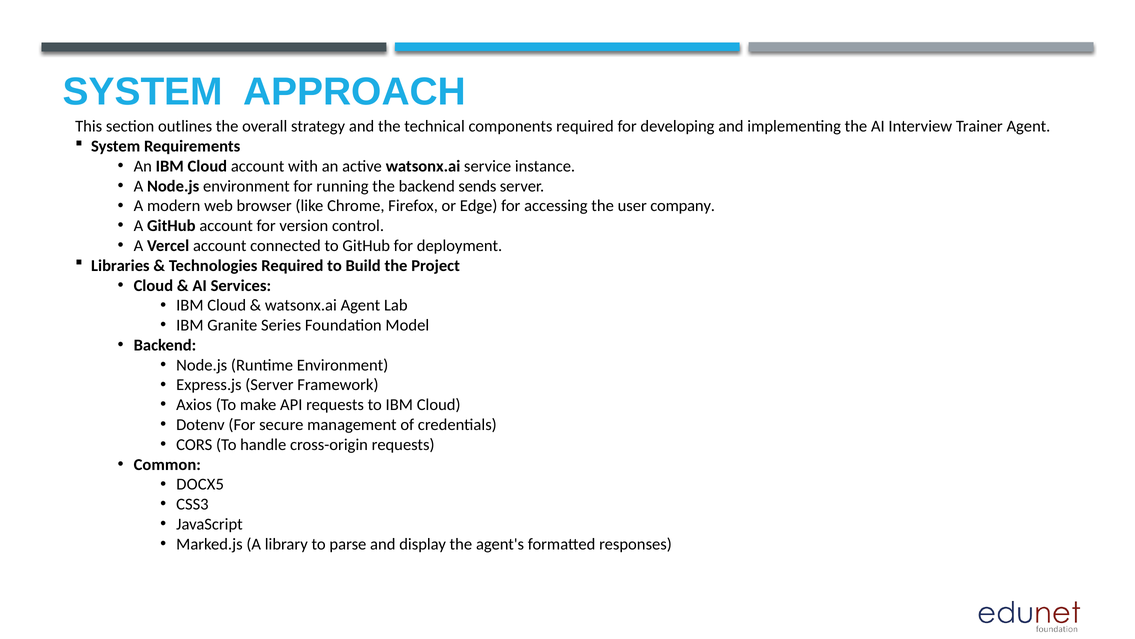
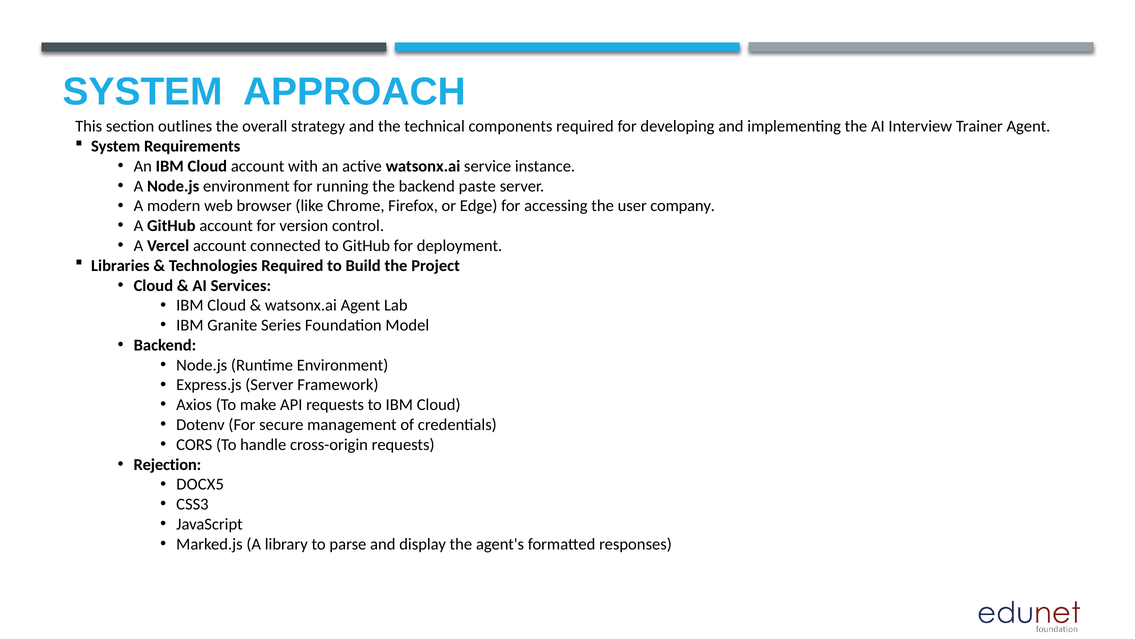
sends: sends -> paste
Common: Common -> Rejection
